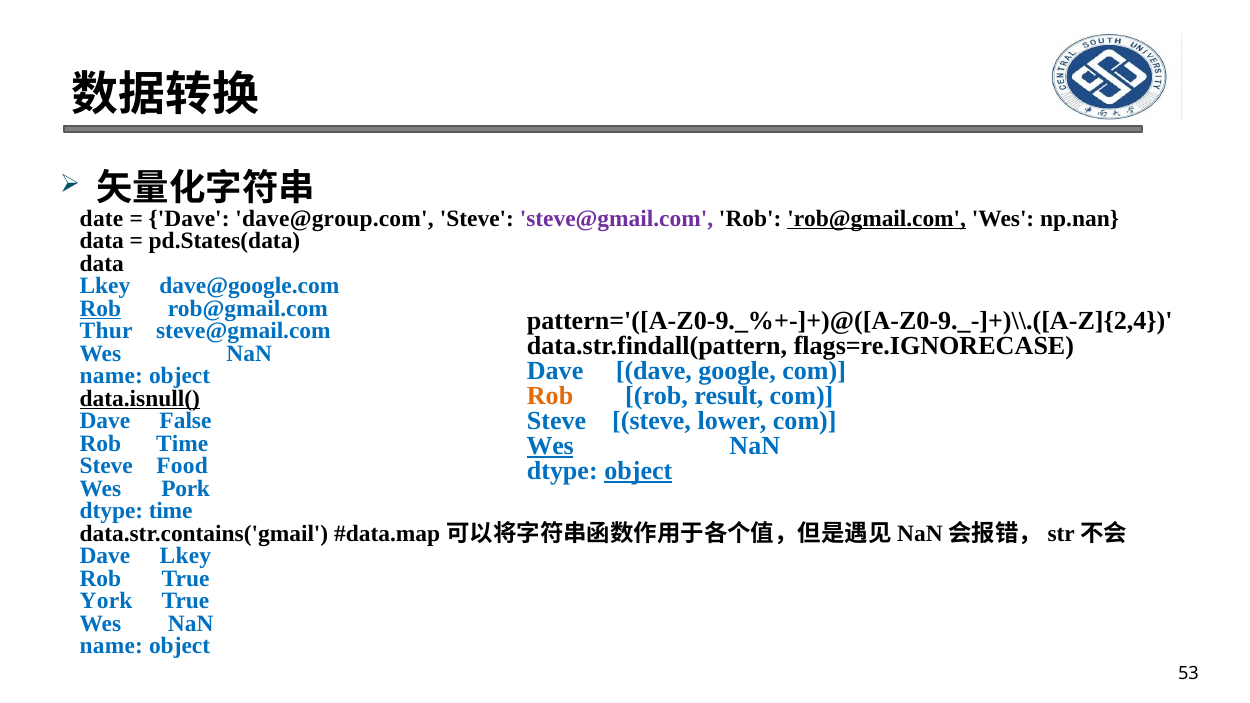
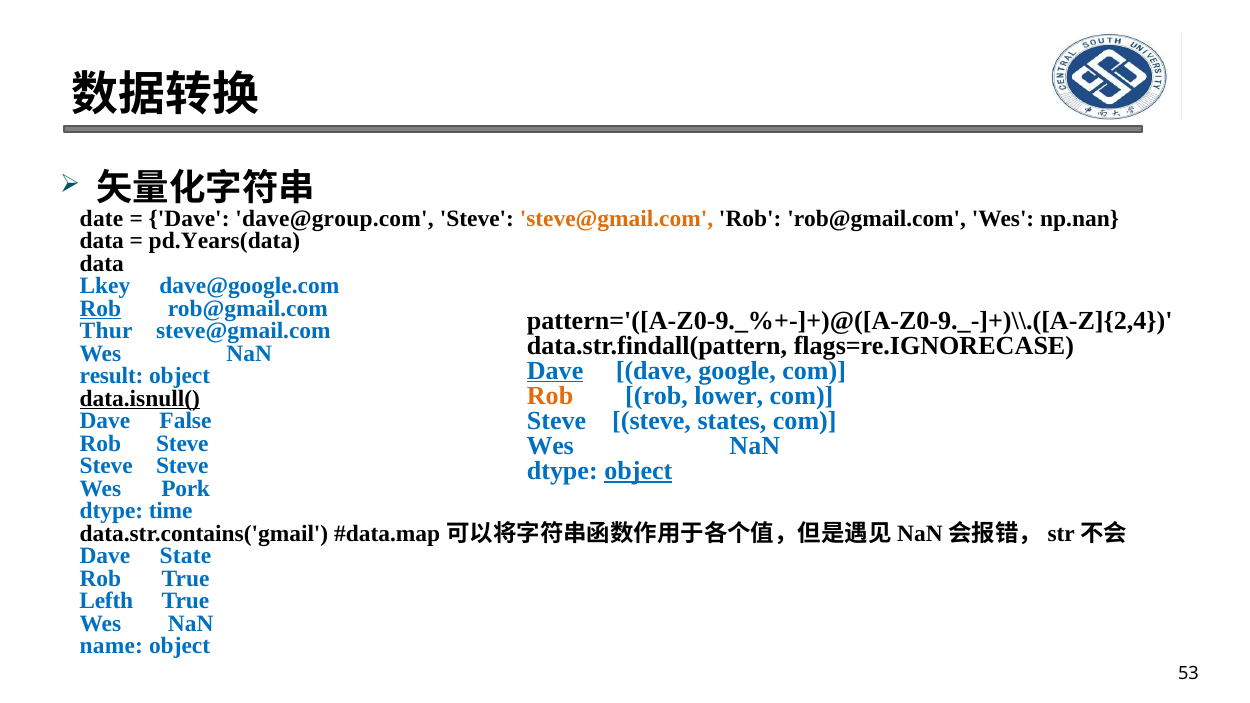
steve@gmail.com at (616, 218) colour: purple -> orange
rob@gmail.com at (877, 218) underline: present -> none
pd.States(data: pd.States(data -> pd.Years(data
Dave at (555, 371) underline: none -> present
name at (111, 376): name -> result
result: result -> lower
lower: lower -> states
Rob Time: Time -> Steve
Wes at (550, 446) underline: present -> none
Food at (182, 466): Food -> Steve
Dave Lkey: Lkey -> State
York: York -> Lefth
